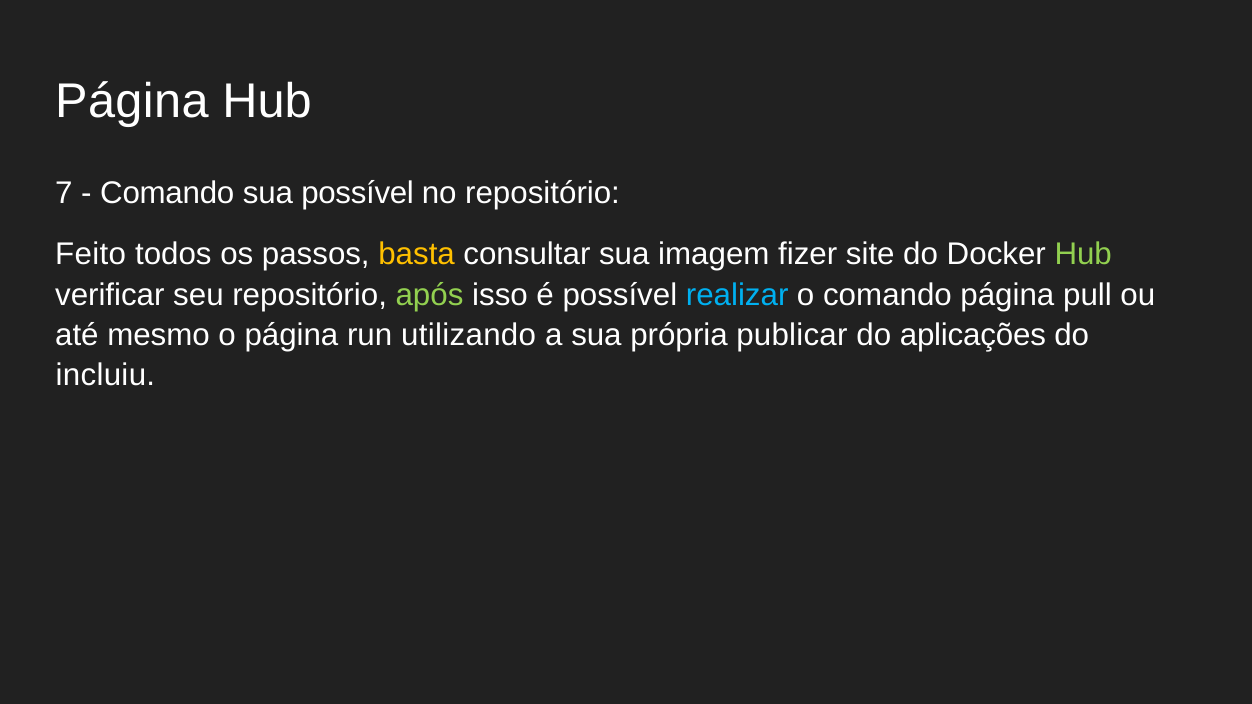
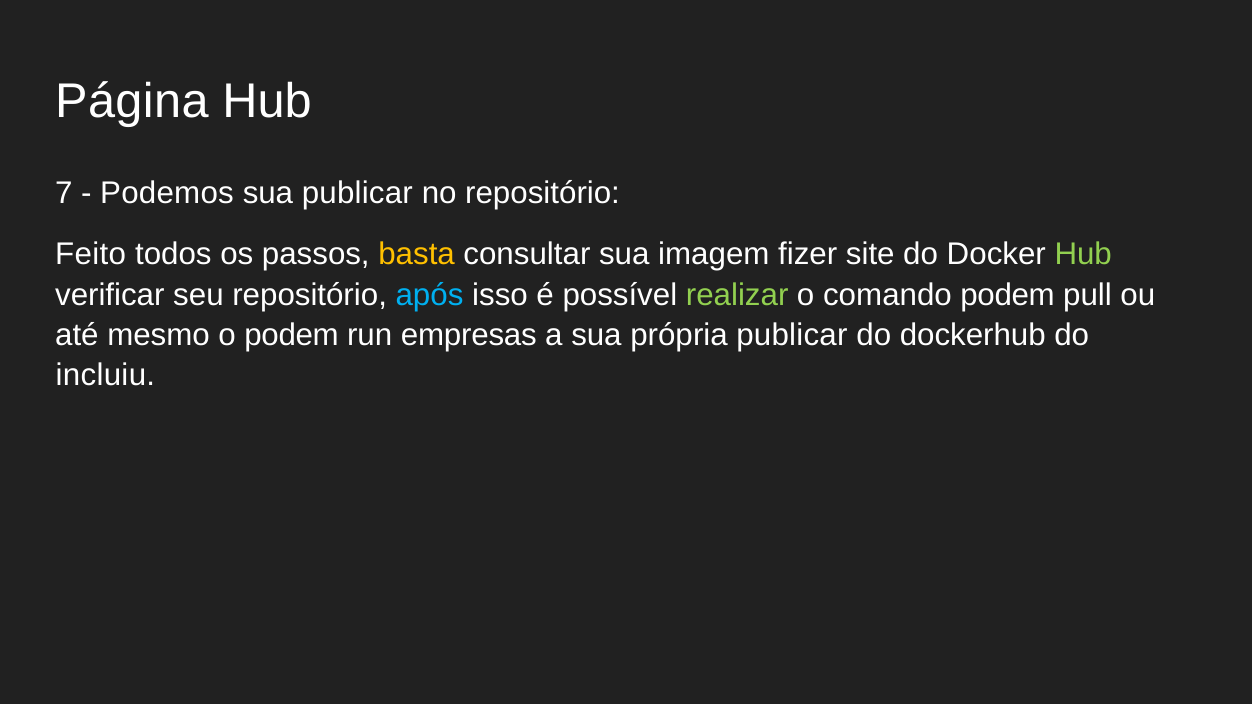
Comando at (167, 194): Comando -> Podemos
sua possível: possível -> publicar
após colour: light green -> light blue
realizar colour: light blue -> light green
comando página: página -> podem
o página: página -> podem
utilizando: utilizando -> empresas
aplicações: aplicações -> dockerhub
